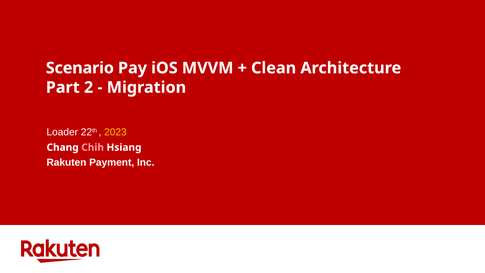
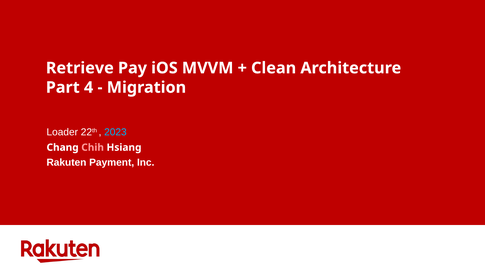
Scenario: Scenario -> Retrieve
2: 2 -> 4
2023 colour: yellow -> light blue
